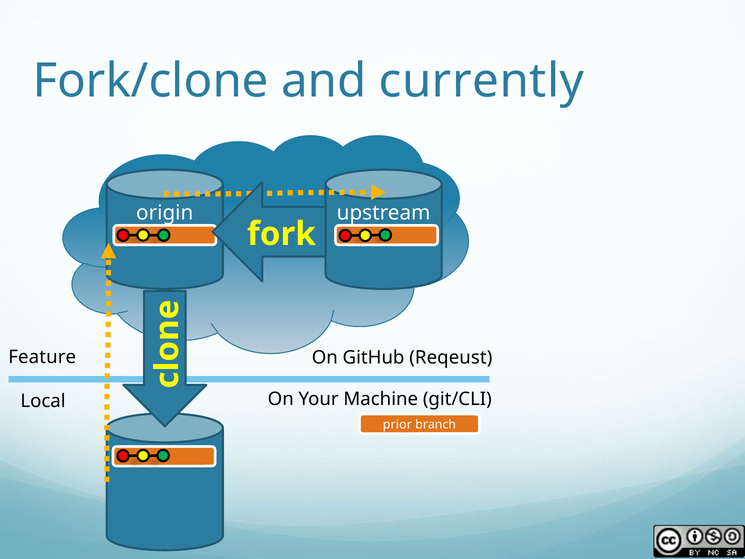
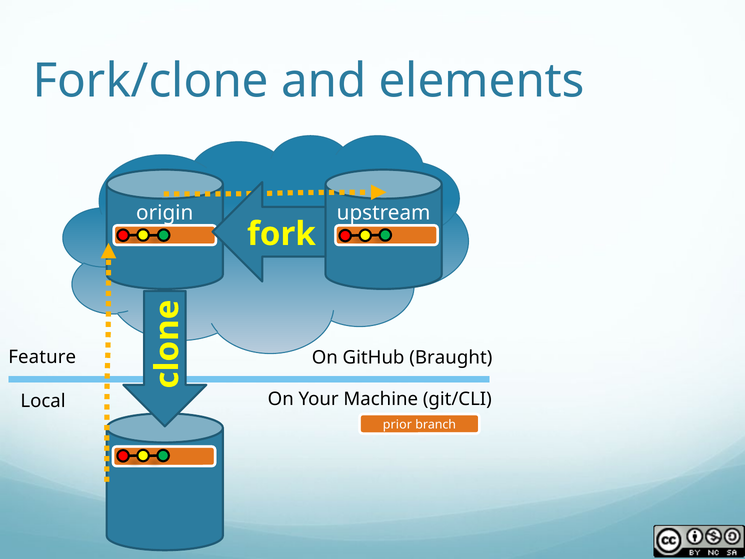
currently: currently -> elements
Reqeust: Reqeust -> Braught
